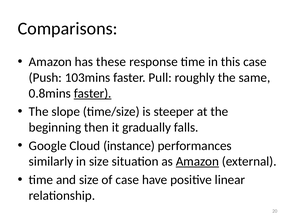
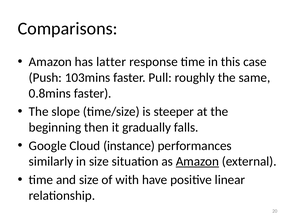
these: these -> latter
faster at (93, 93) underline: present -> none
of case: case -> with
